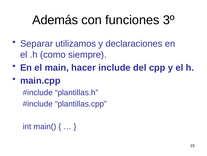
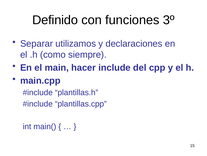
Además: Además -> Definido
